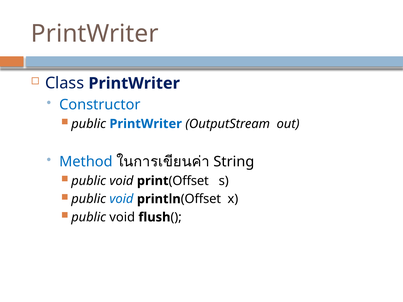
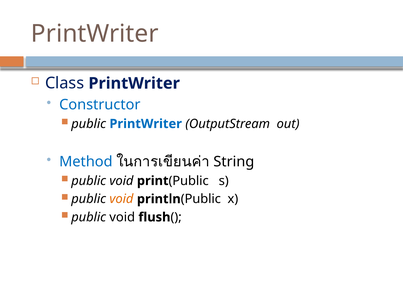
Offset at (189, 181): Offset -> Public
void at (121, 199) colour: blue -> orange
Offset at (201, 199): Offset -> Public
